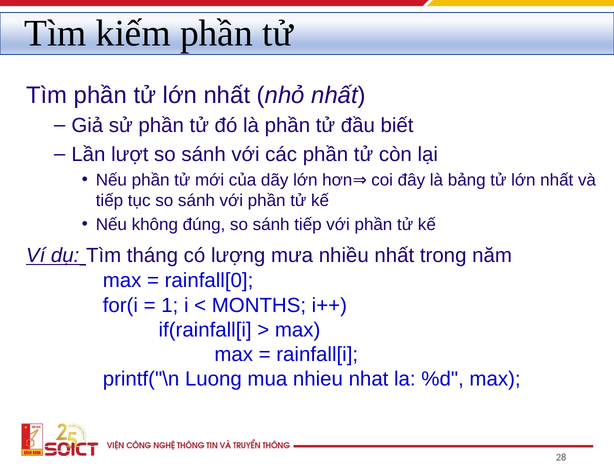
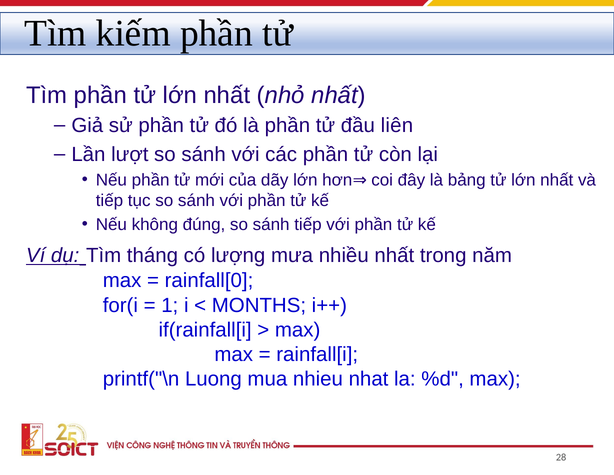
biết: biết -> liên
